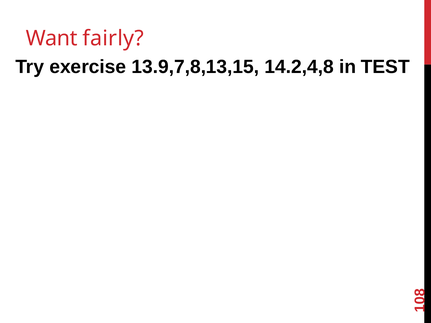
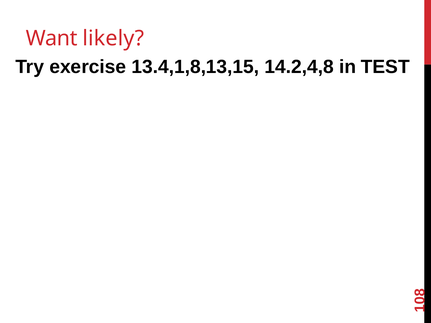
fairly: fairly -> likely
13.9,7,8,13,15: 13.9,7,8,13,15 -> 13.4,1,8,13,15
